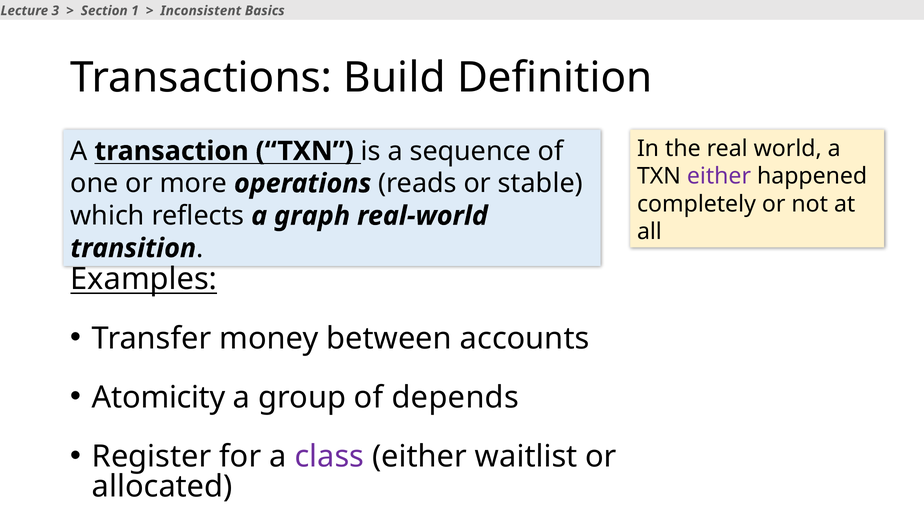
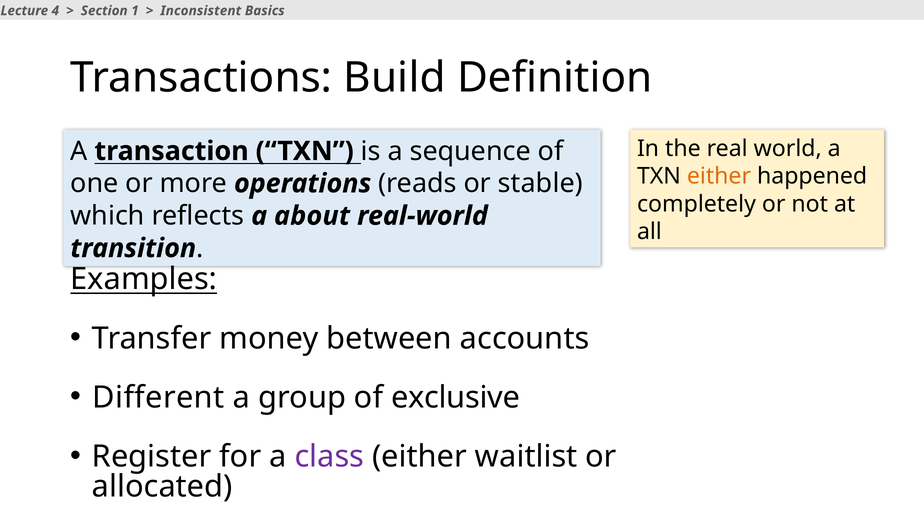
3: 3 -> 4
either at (719, 176) colour: purple -> orange
graph: graph -> about
Atomicity: Atomicity -> Different
depends: depends -> exclusive
